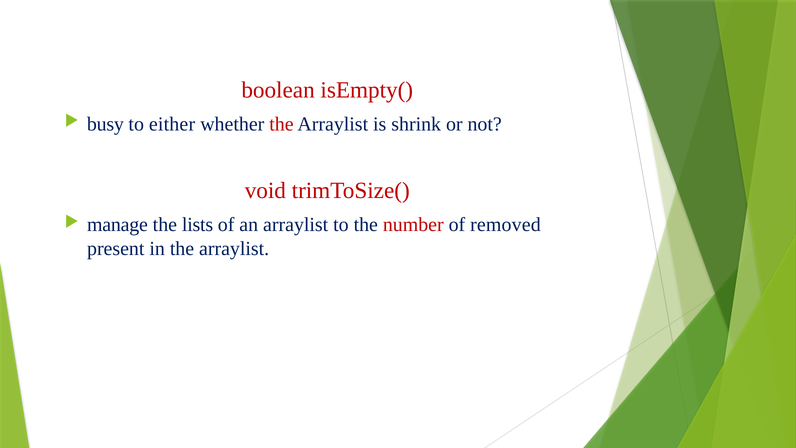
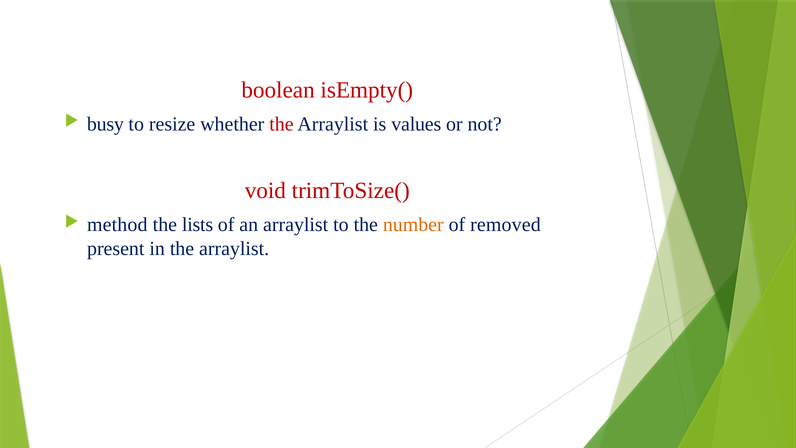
either: either -> resize
shrink: shrink -> values
manage: manage -> method
number colour: red -> orange
